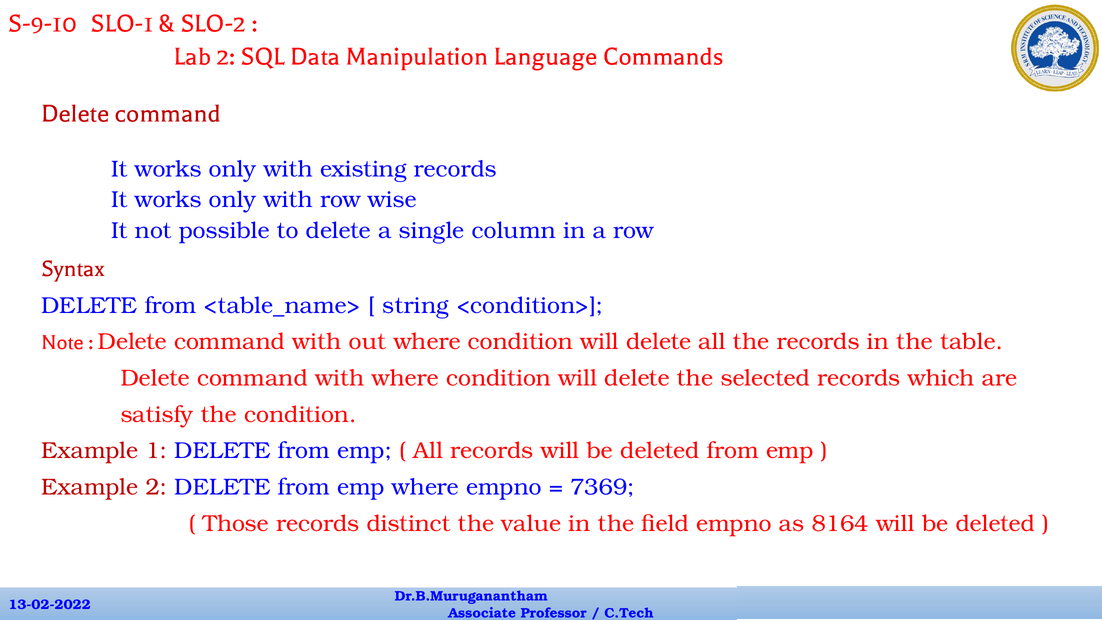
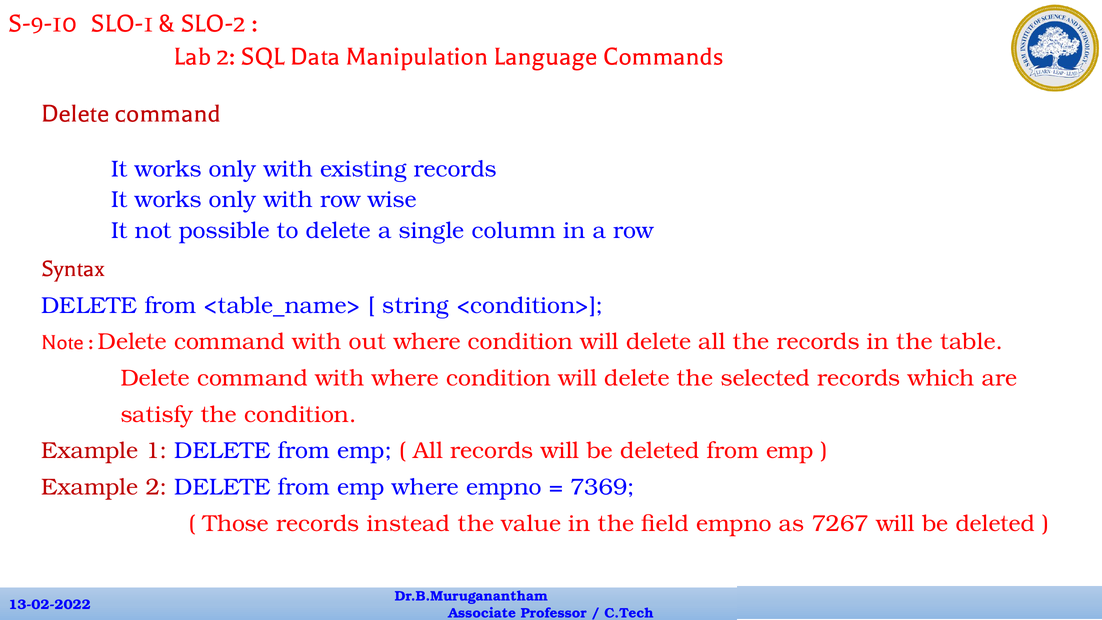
distinct: distinct -> instead
8164: 8164 -> 7267
